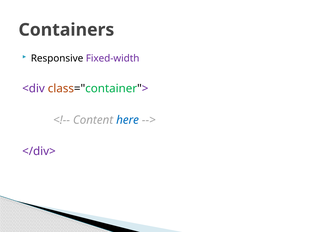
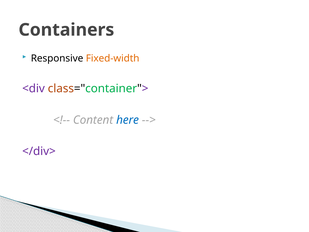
Fixed-width colour: purple -> orange
